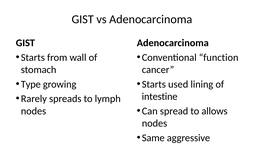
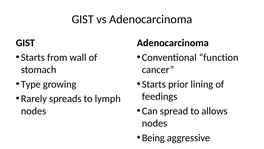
used: used -> prior
intestine: intestine -> feedings
Same: Same -> Being
